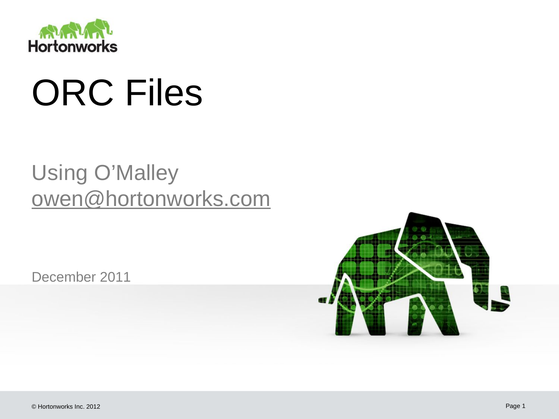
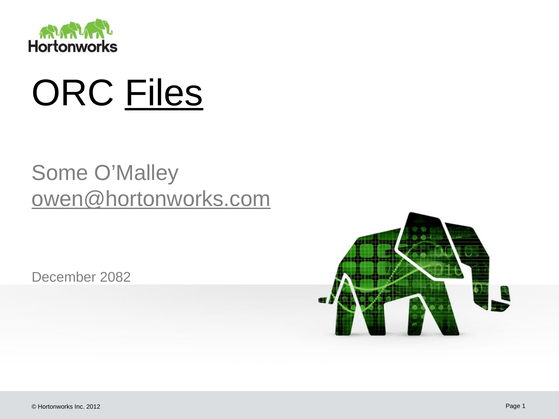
Files underline: none -> present
Using: Using -> Some
2011: 2011 -> 2082
